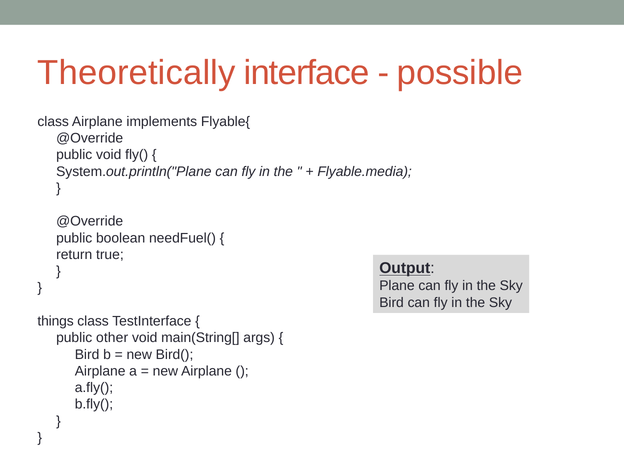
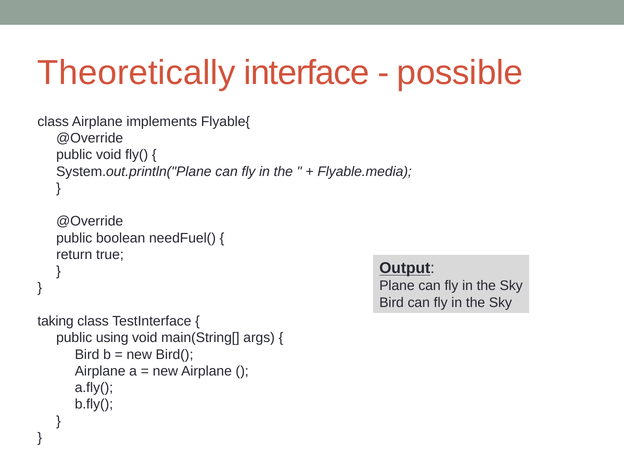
things: things -> taking
other: other -> using
